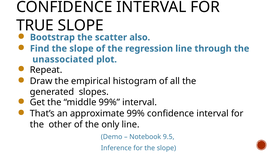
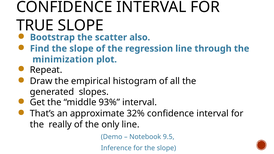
unassociated: unassociated -> minimization
middle 99%: 99% -> 93%
approximate 99%: 99% -> 32%
other: other -> really
